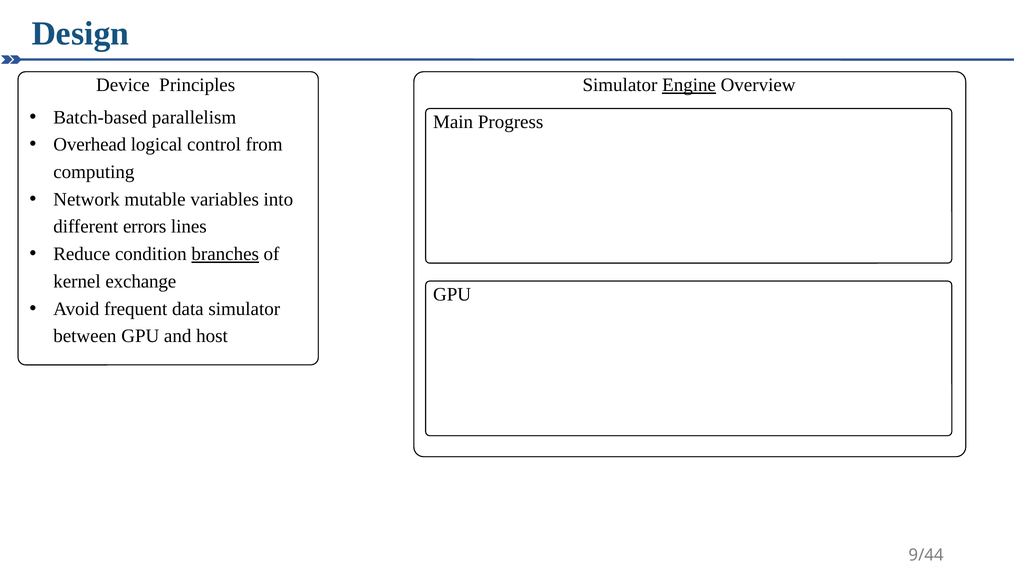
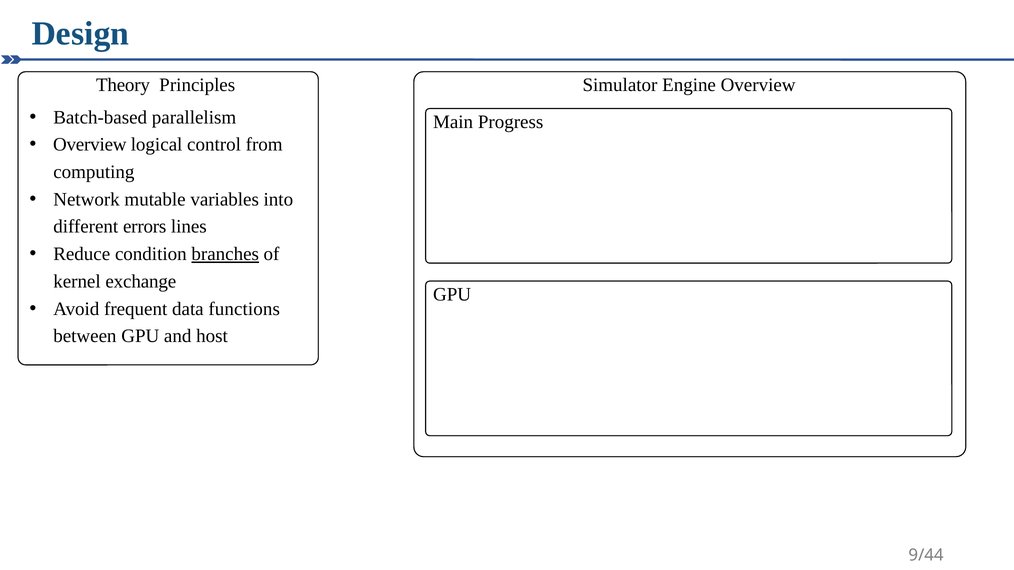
Device: Device -> Theory
Engine underline: present -> none
Overhead at (90, 145): Overhead -> Overview
data simulator: simulator -> functions
